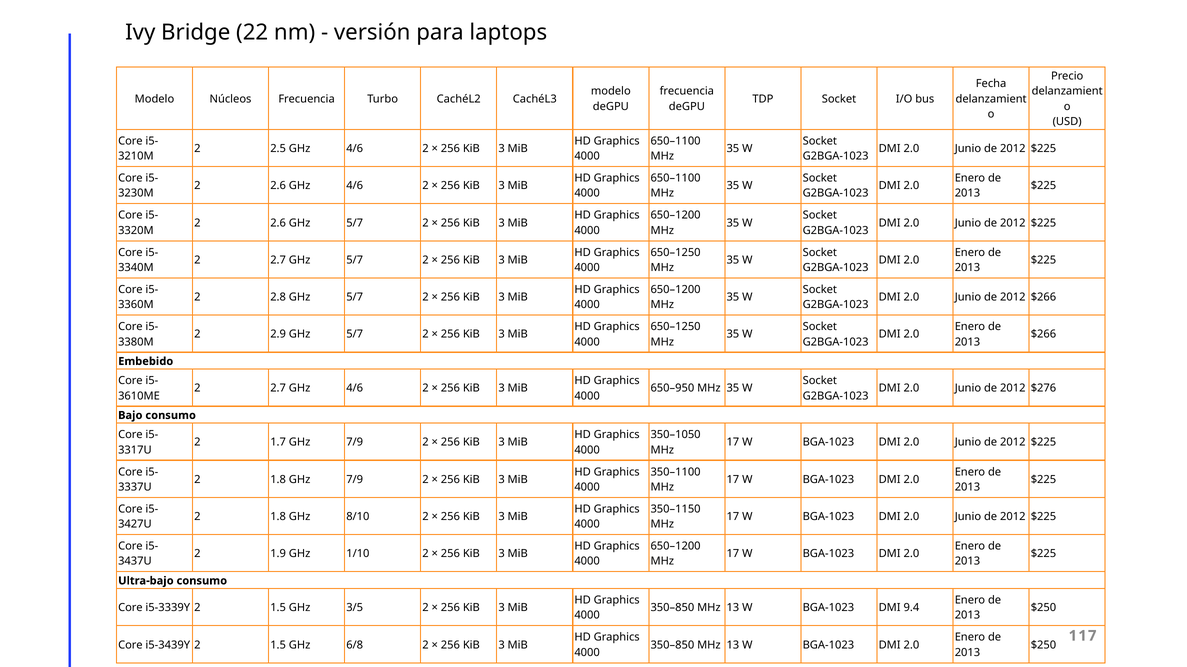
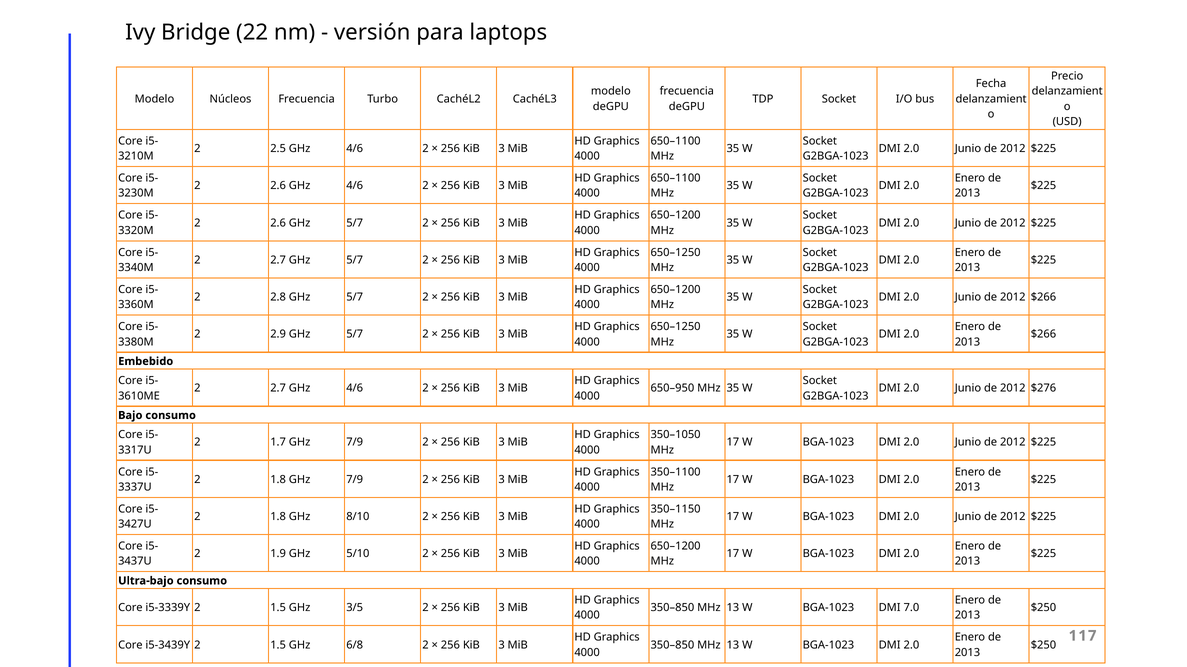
1/10: 1/10 -> 5/10
9.4: 9.4 -> 7.0
